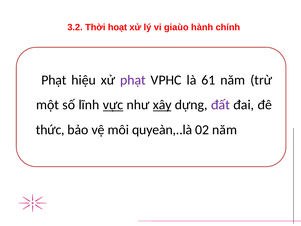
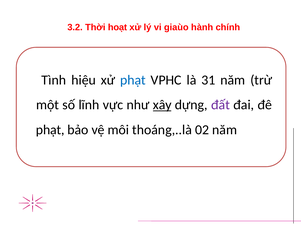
Phạt at (54, 80): Phạt -> Tình
phạt at (133, 80) colour: purple -> blue
61: 61 -> 31
vực underline: present -> none
thức at (50, 130): thức -> phạt
quyeàn,..là: quyeàn,..là -> thoáng,..là
